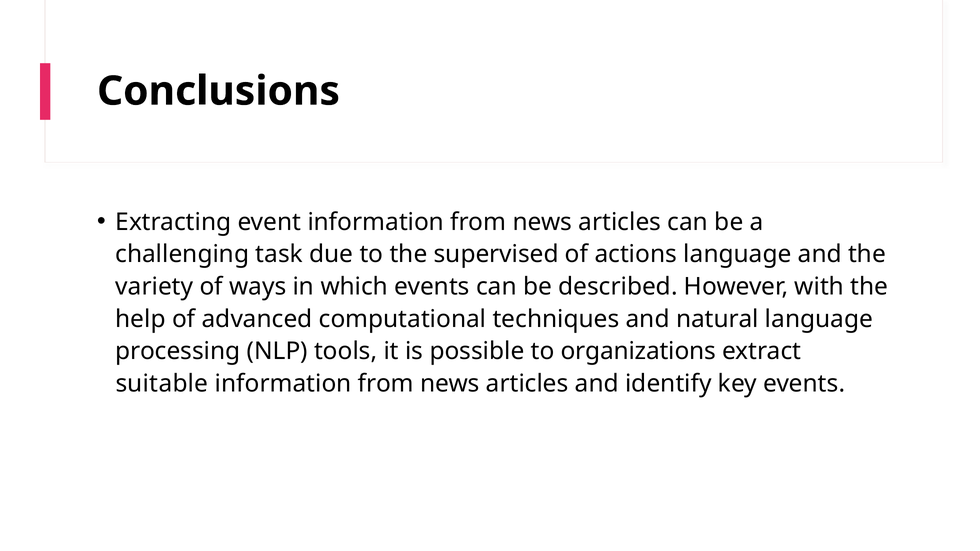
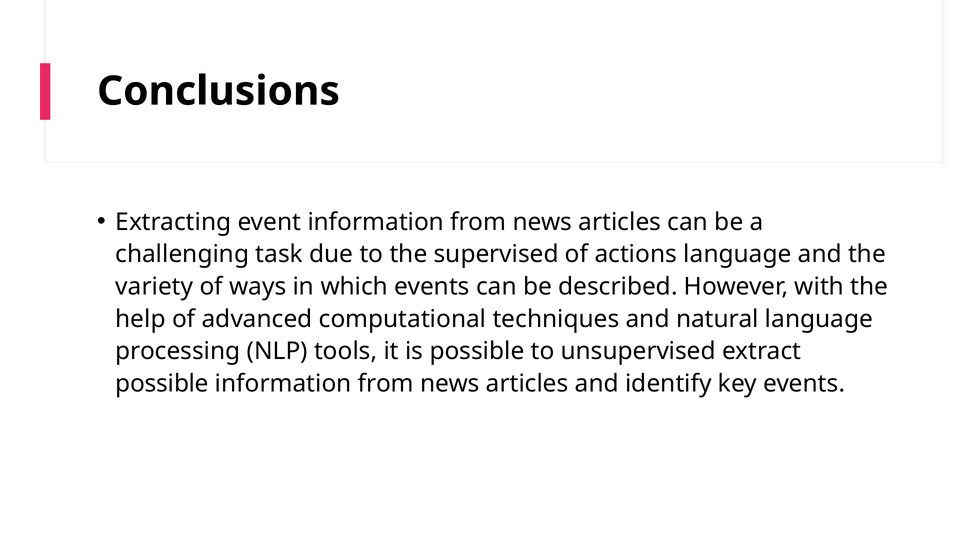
organizations: organizations -> unsupervised
suitable at (162, 384): suitable -> possible
